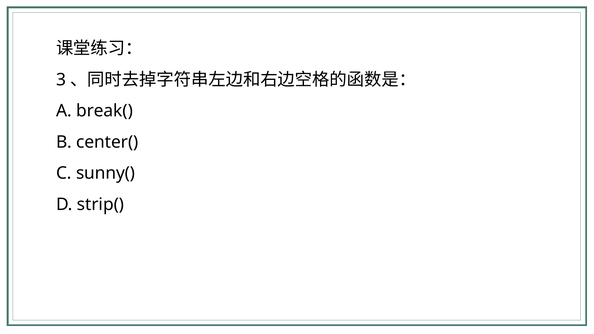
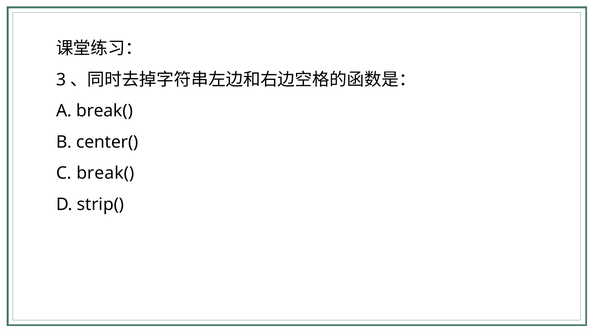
C sunny(: sunny( -> break(
